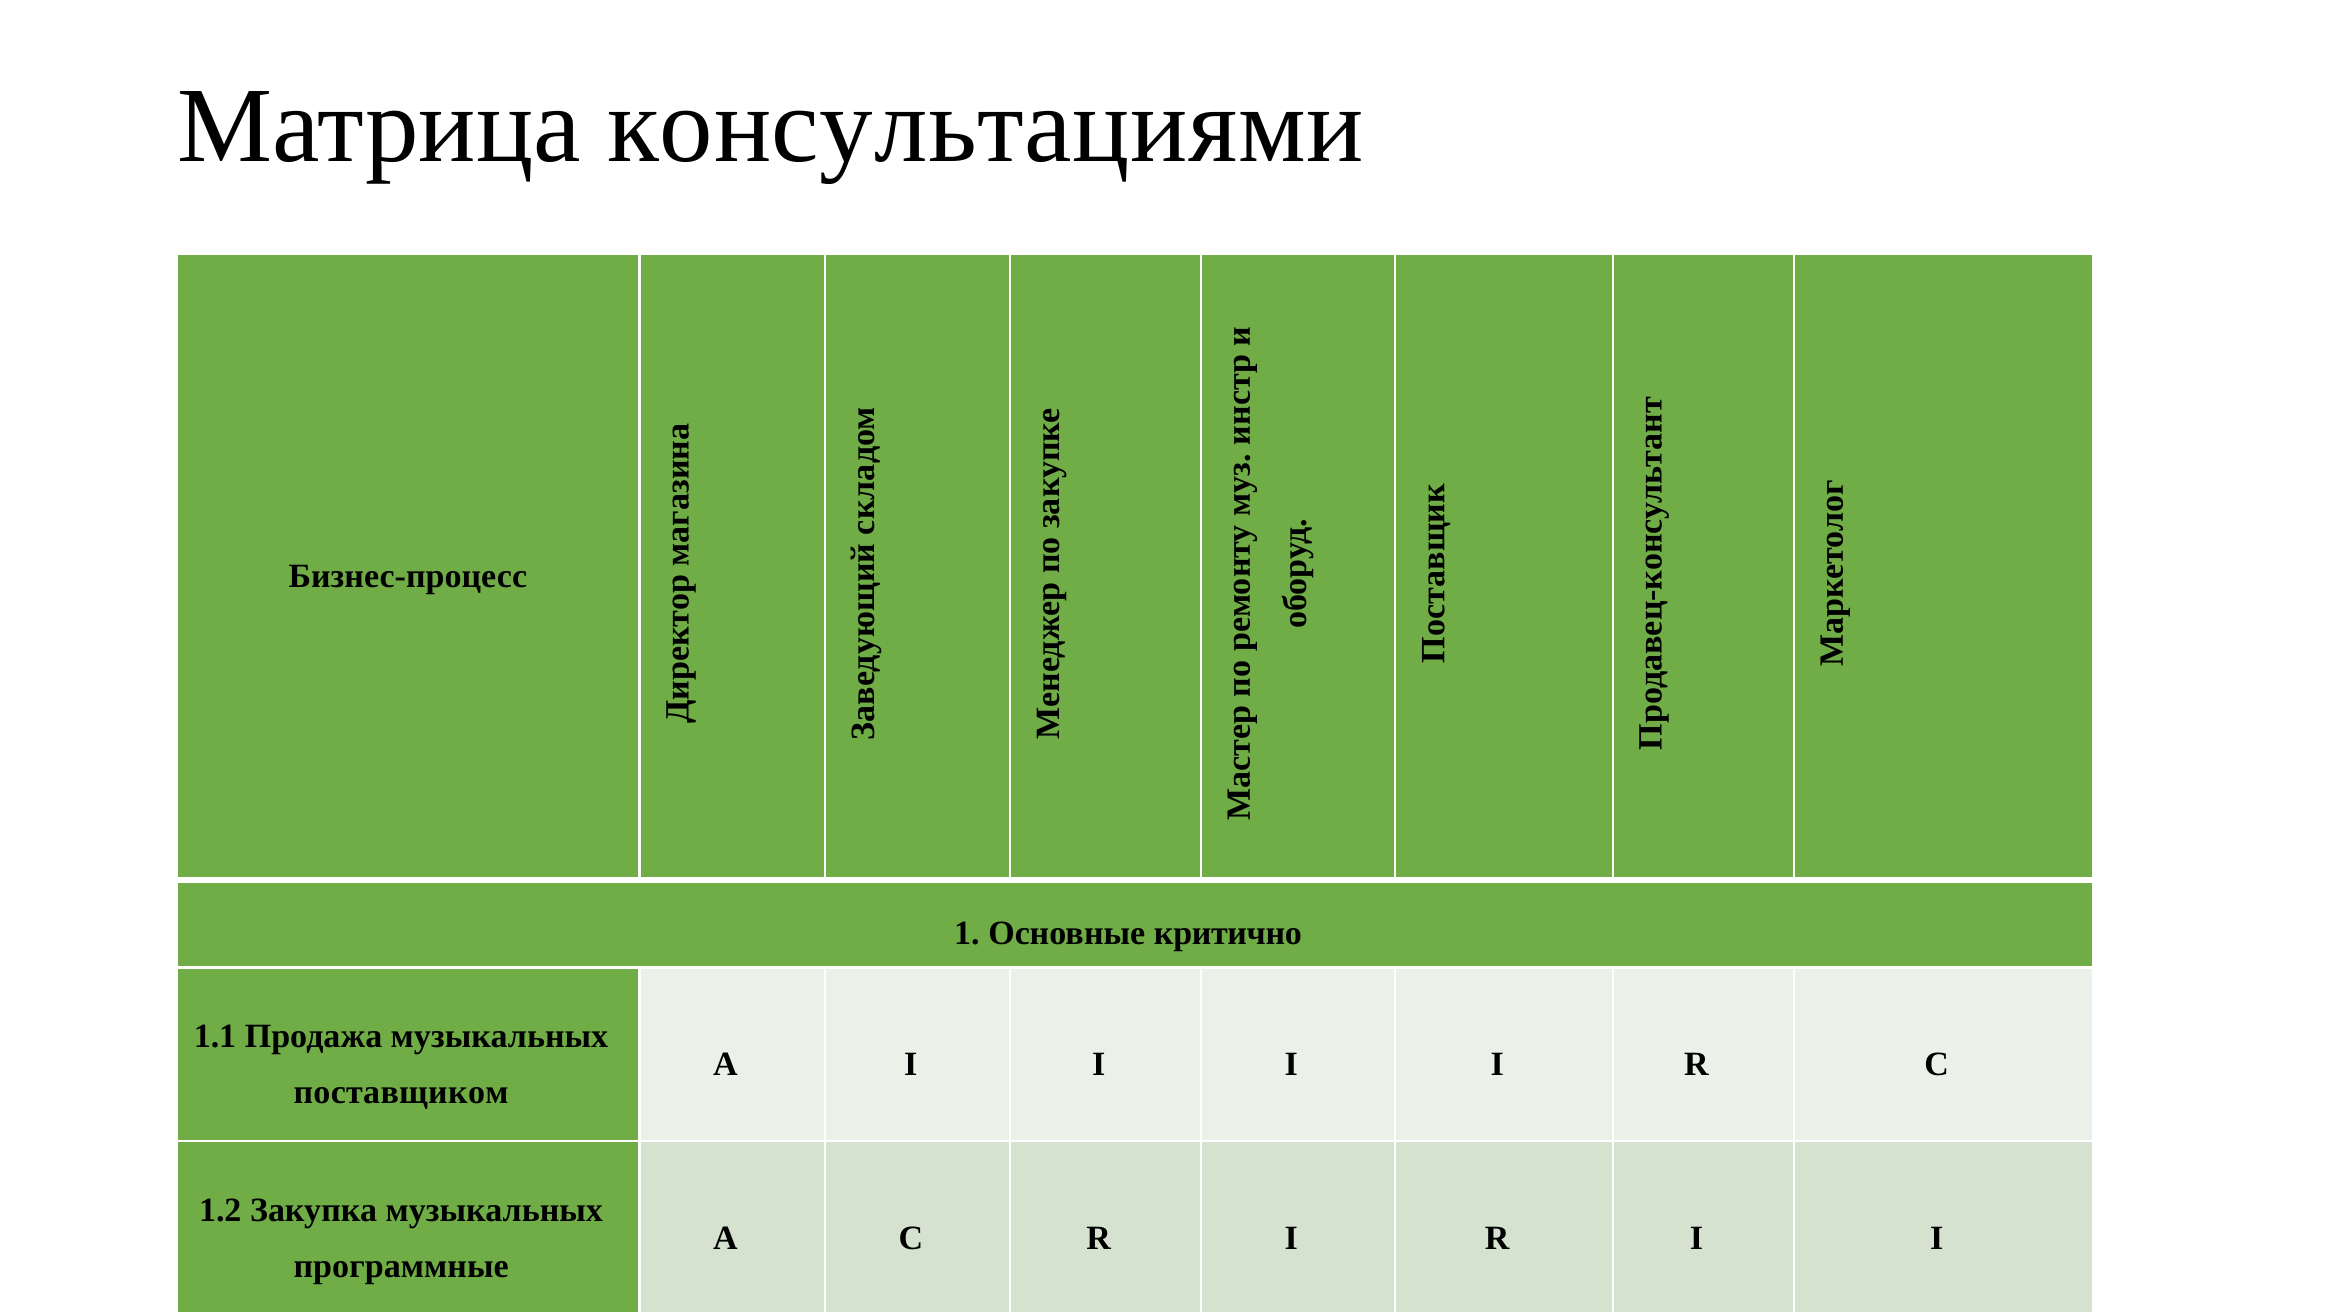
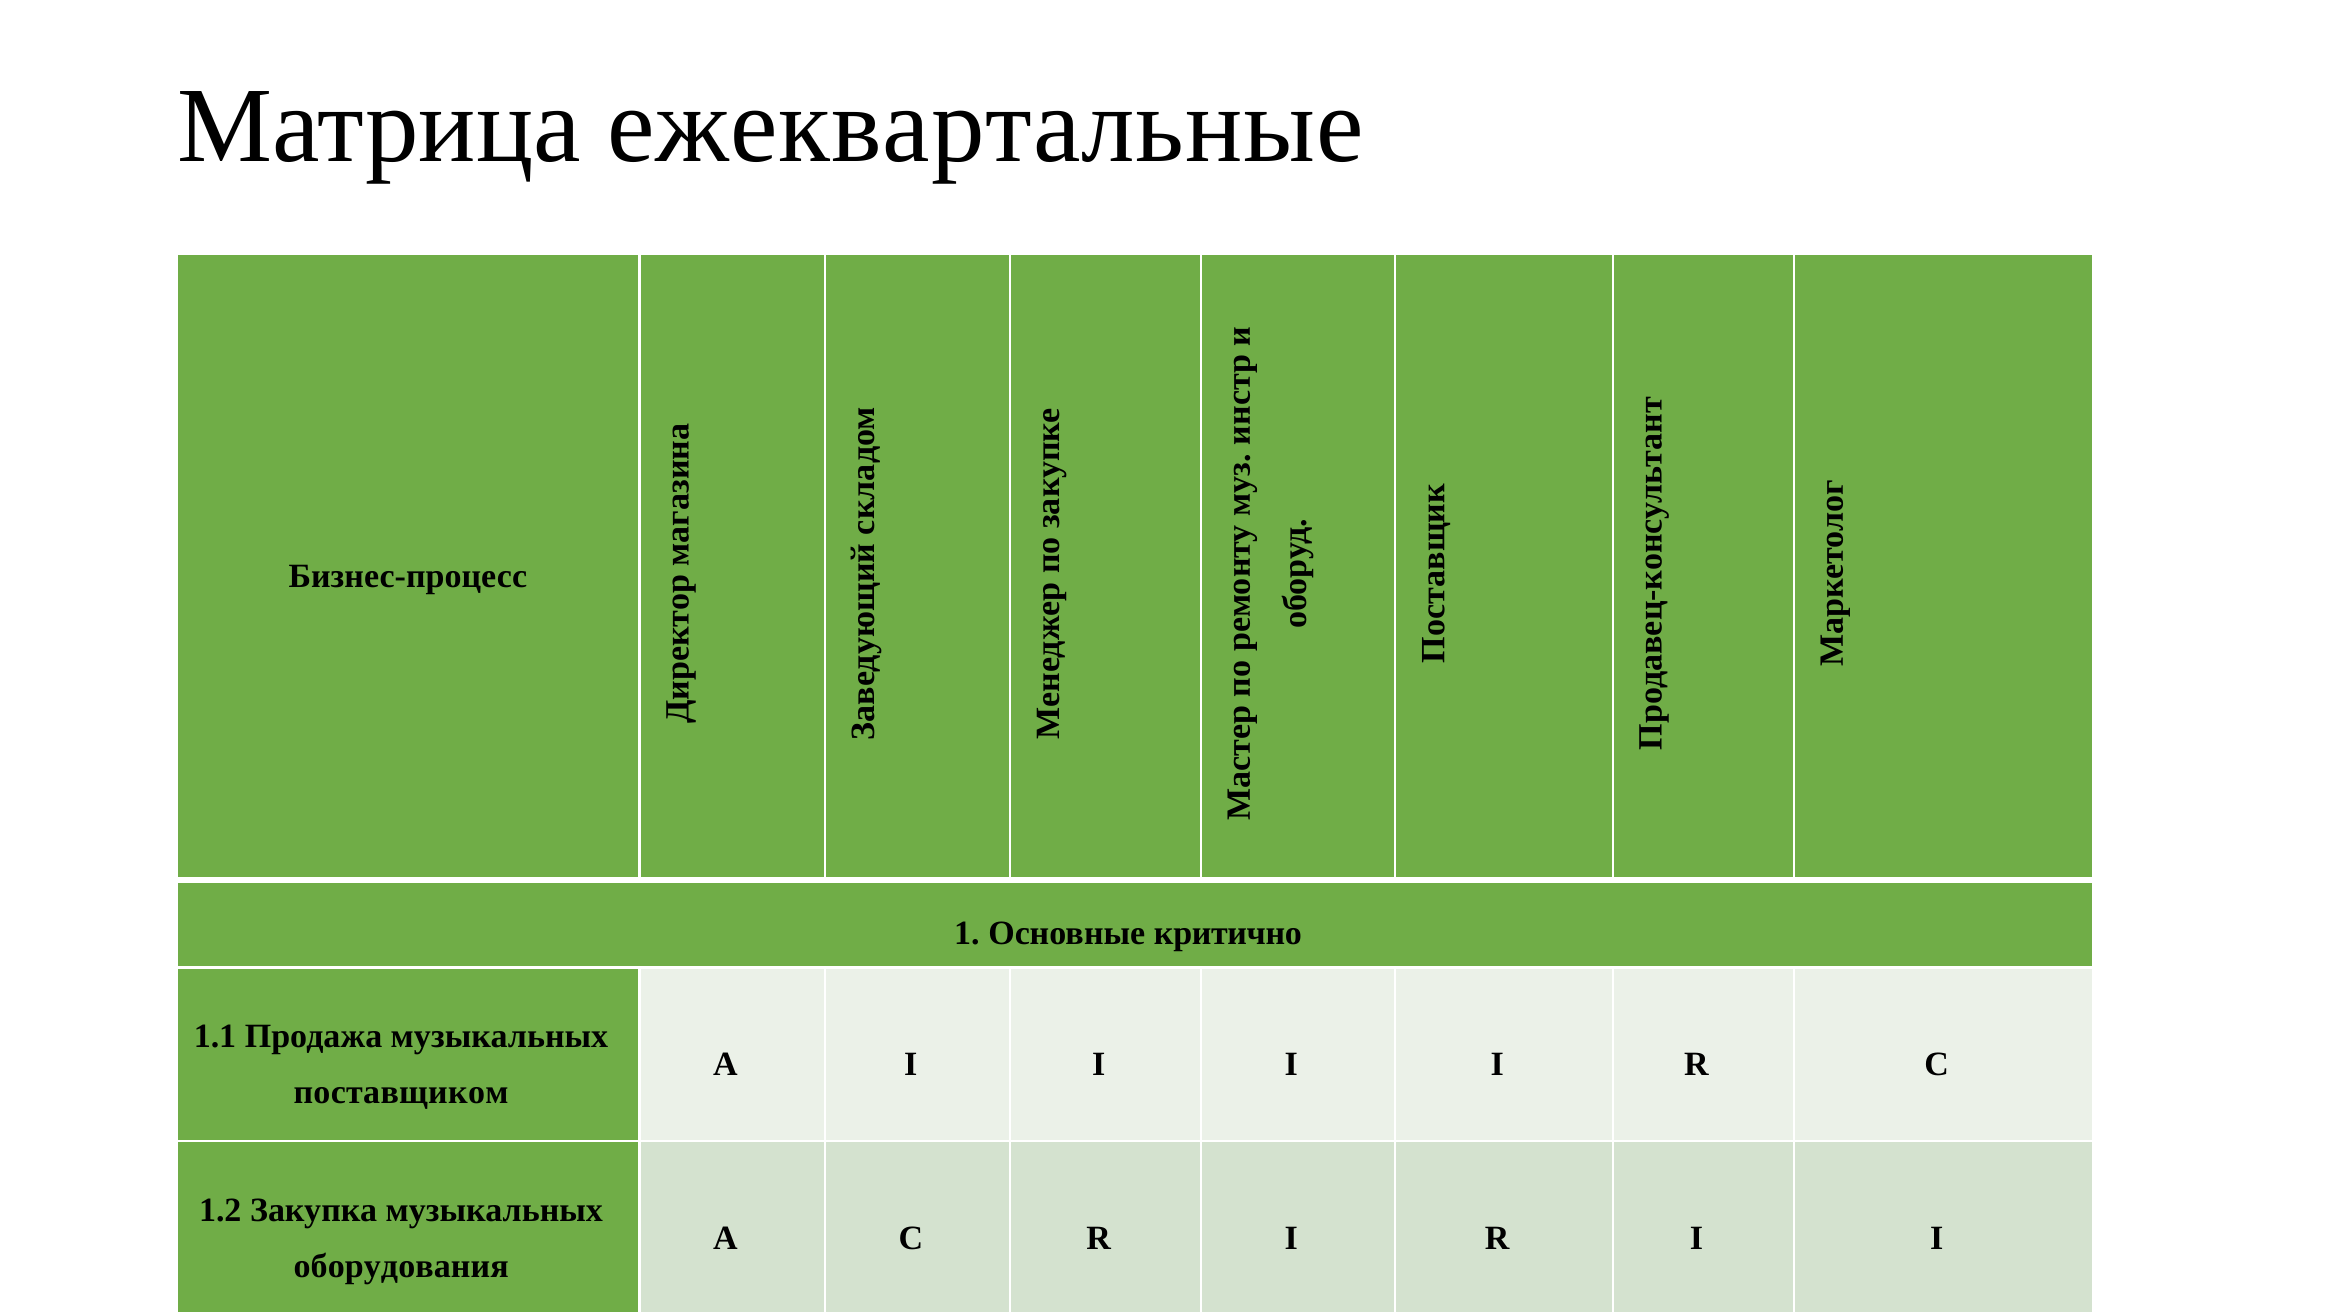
консультациями: консультациями -> ежеквартальные
программные: программные -> оборудования
